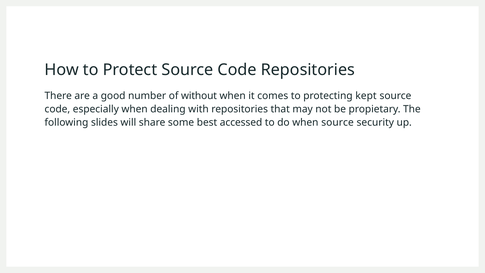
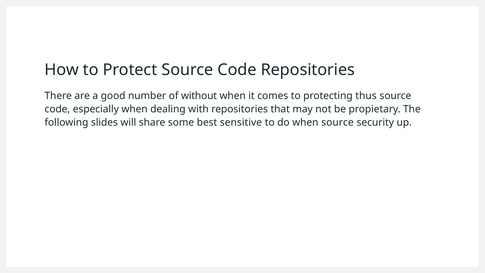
kept: kept -> thus
accessed: accessed -> sensitive
